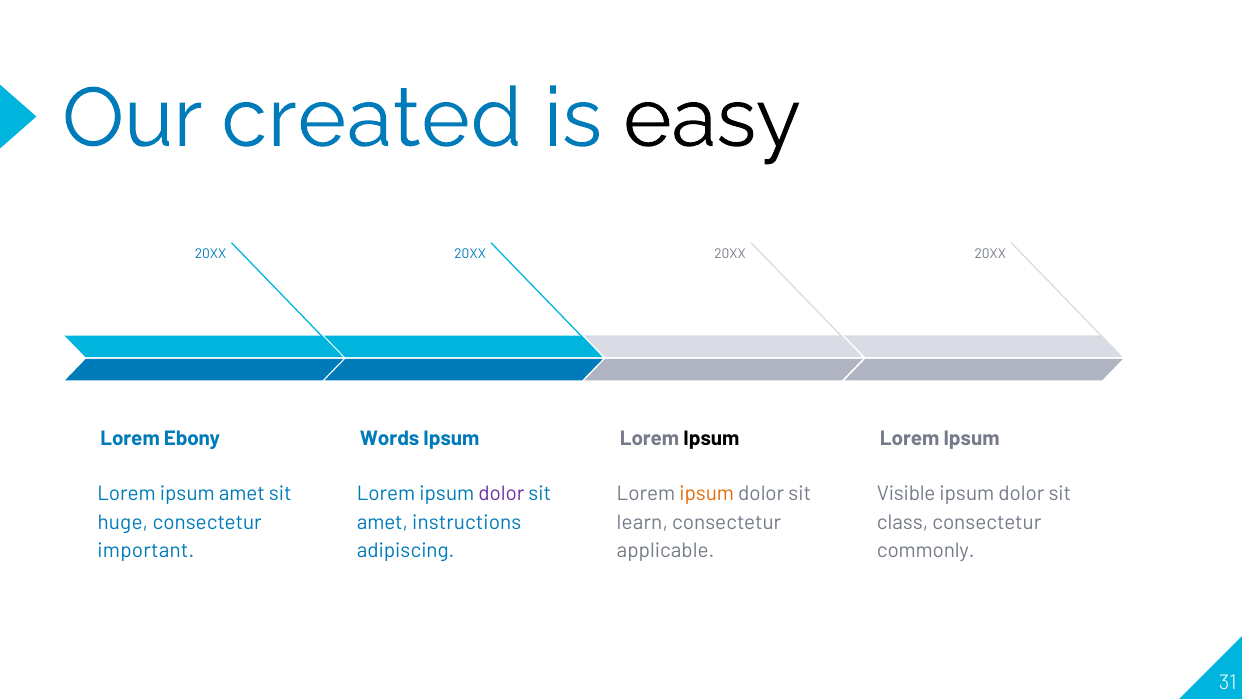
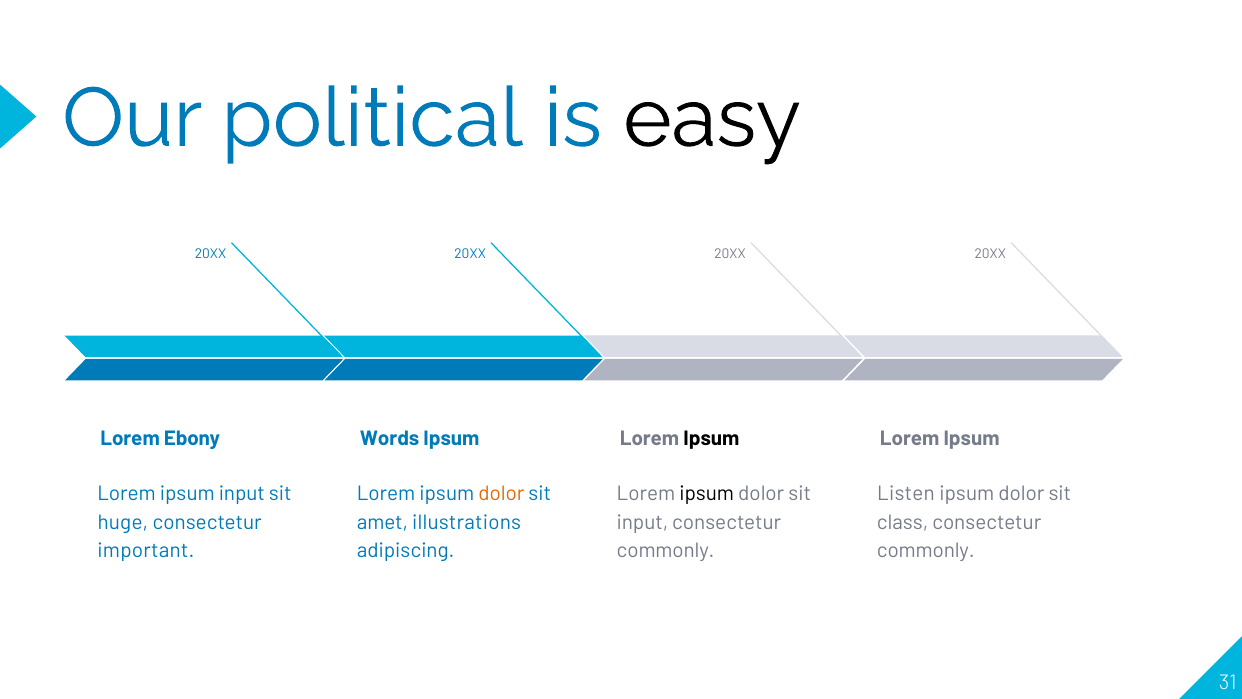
created: created -> political
ipsum at (707, 494) colour: orange -> black
Visible: Visible -> Listen
ipsum amet: amet -> input
dolor at (501, 494) colour: purple -> orange
instructions: instructions -> illustrations
learn at (642, 522): learn -> input
applicable at (666, 551): applicable -> commonly
